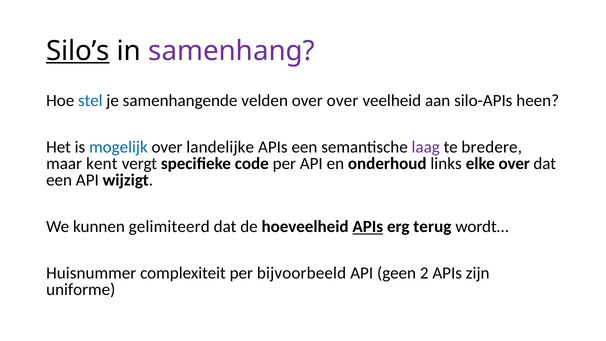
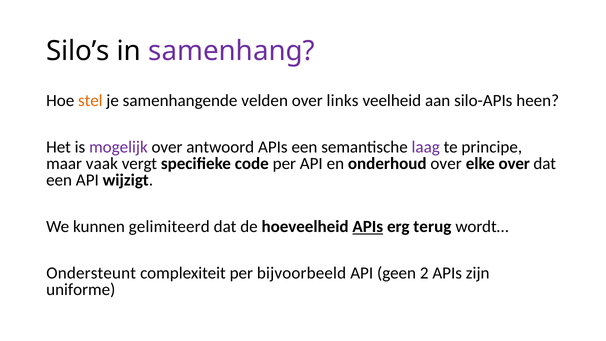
Silo’s underline: present -> none
stel colour: blue -> orange
over over: over -> links
mogelijk colour: blue -> purple
landelijke: landelijke -> antwoord
bredere: bredere -> principe
kent: kent -> vaak
onderhoud links: links -> over
Huisnummer: Huisnummer -> Ondersteunt
